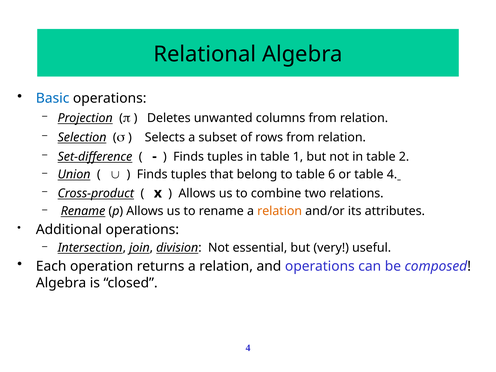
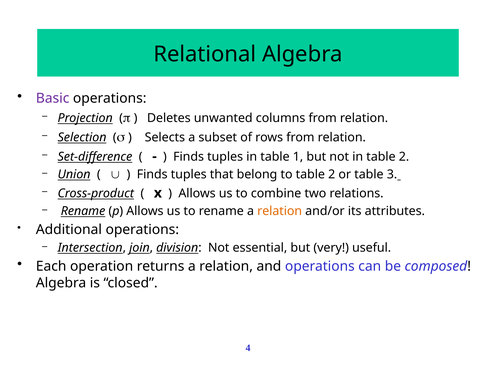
Basic colour: blue -> purple
to table 6: 6 -> 2
table 4: 4 -> 3
